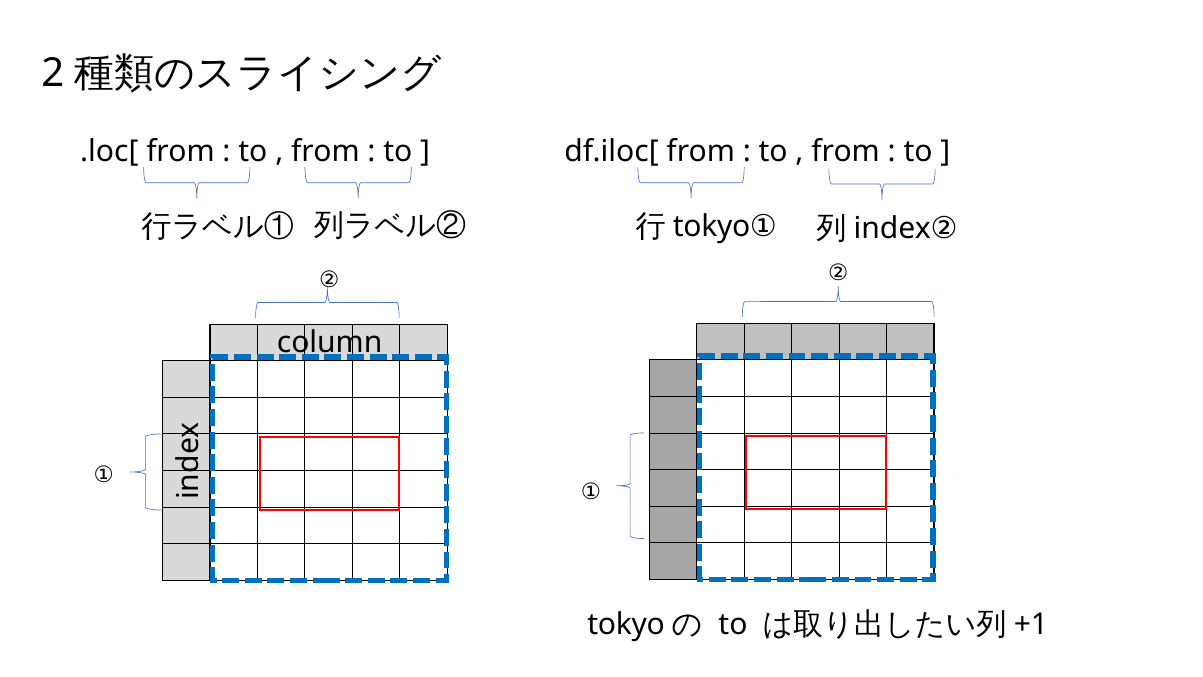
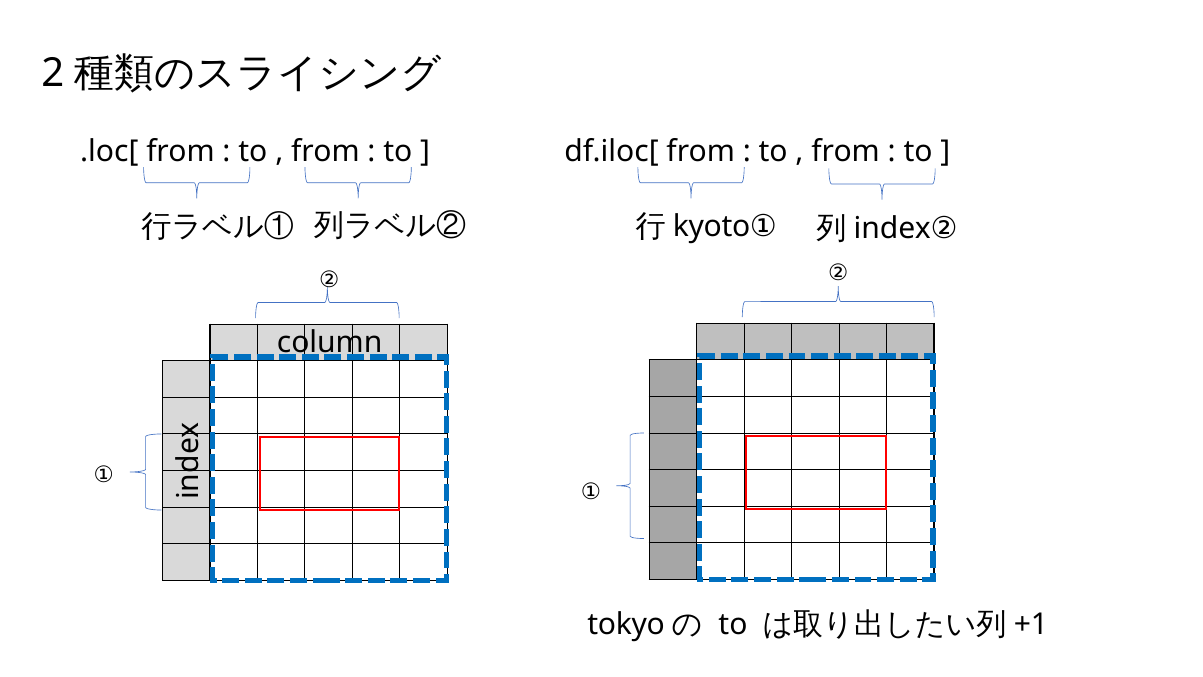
tokyo at (712, 226): tokyo -> kyoto
